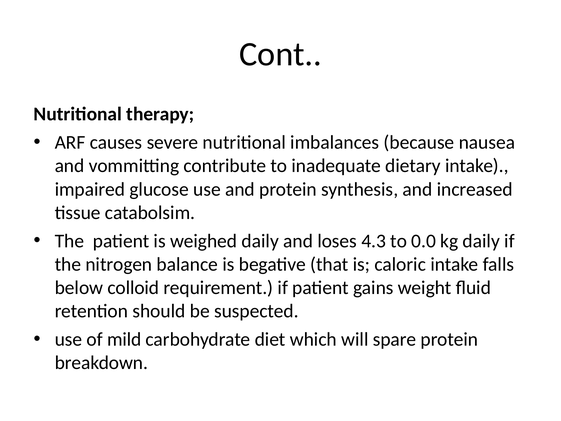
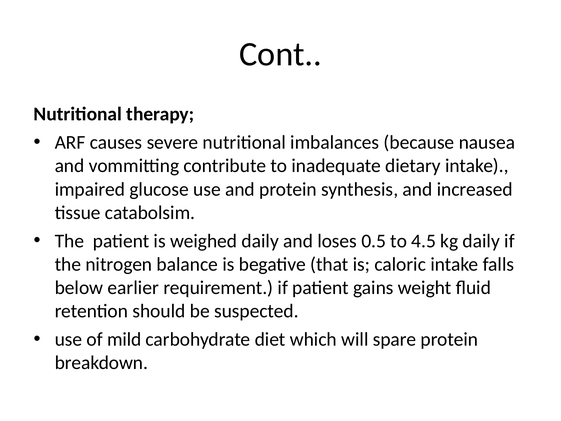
4.3: 4.3 -> 0.5
0.0: 0.0 -> 4.5
colloid: colloid -> earlier
